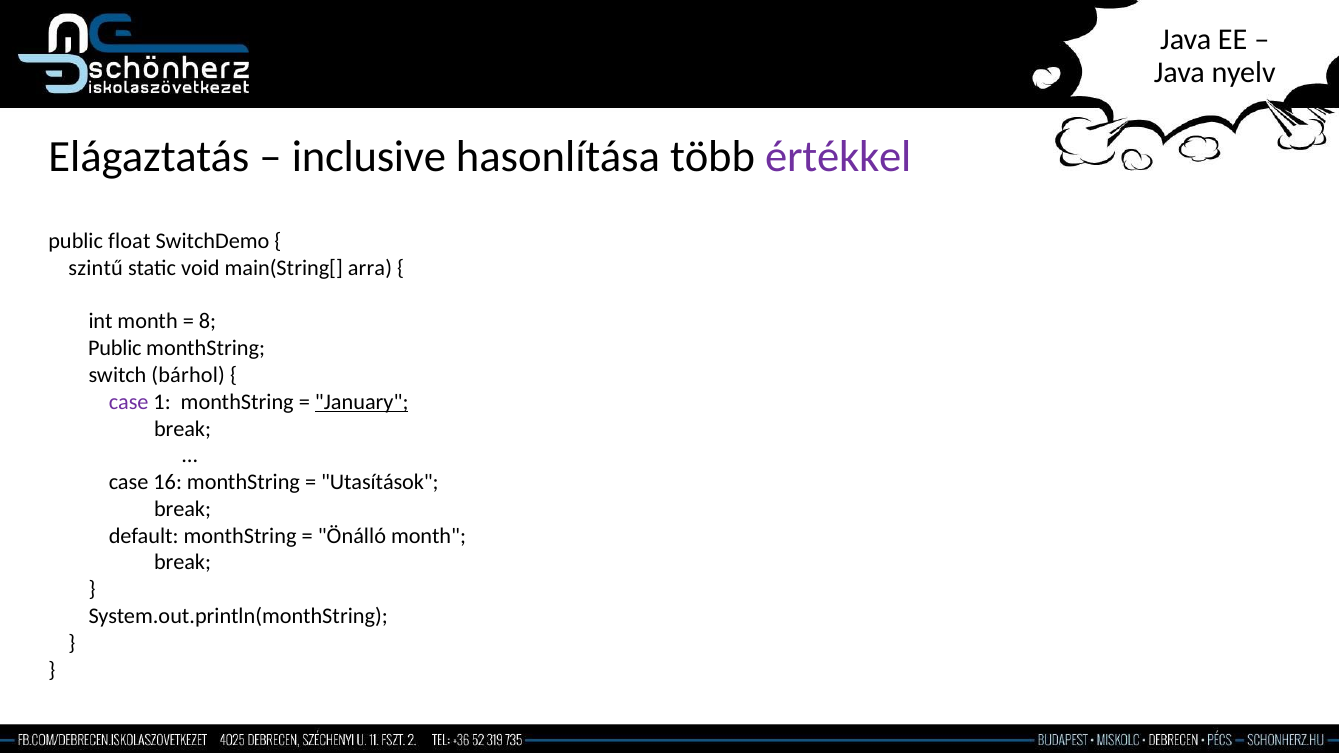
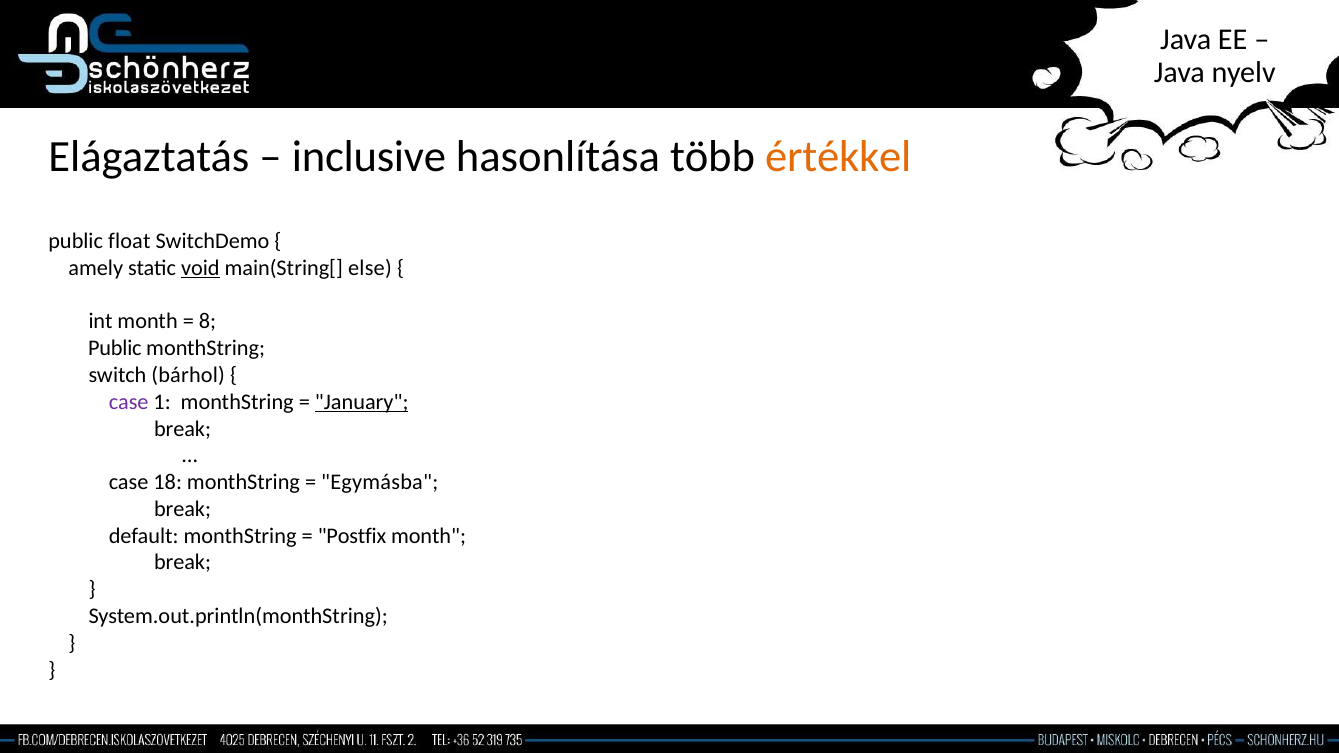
értékkel colour: purple -> orange
szintű: szintű -> amely
void underline: none -> present
arra: arra -> else
16: 16 -> 18
Utasítások: Utasítások -> Egymásba
Önálló: Önálló -> Postfix
